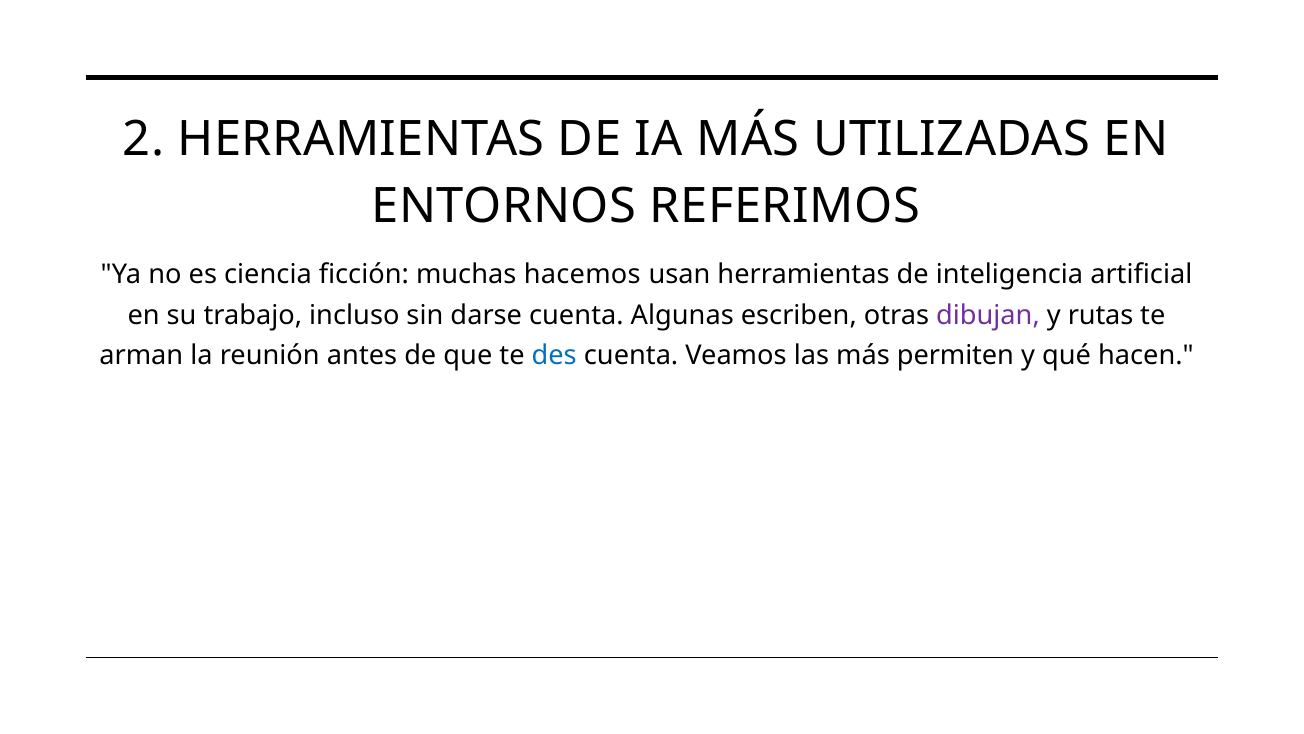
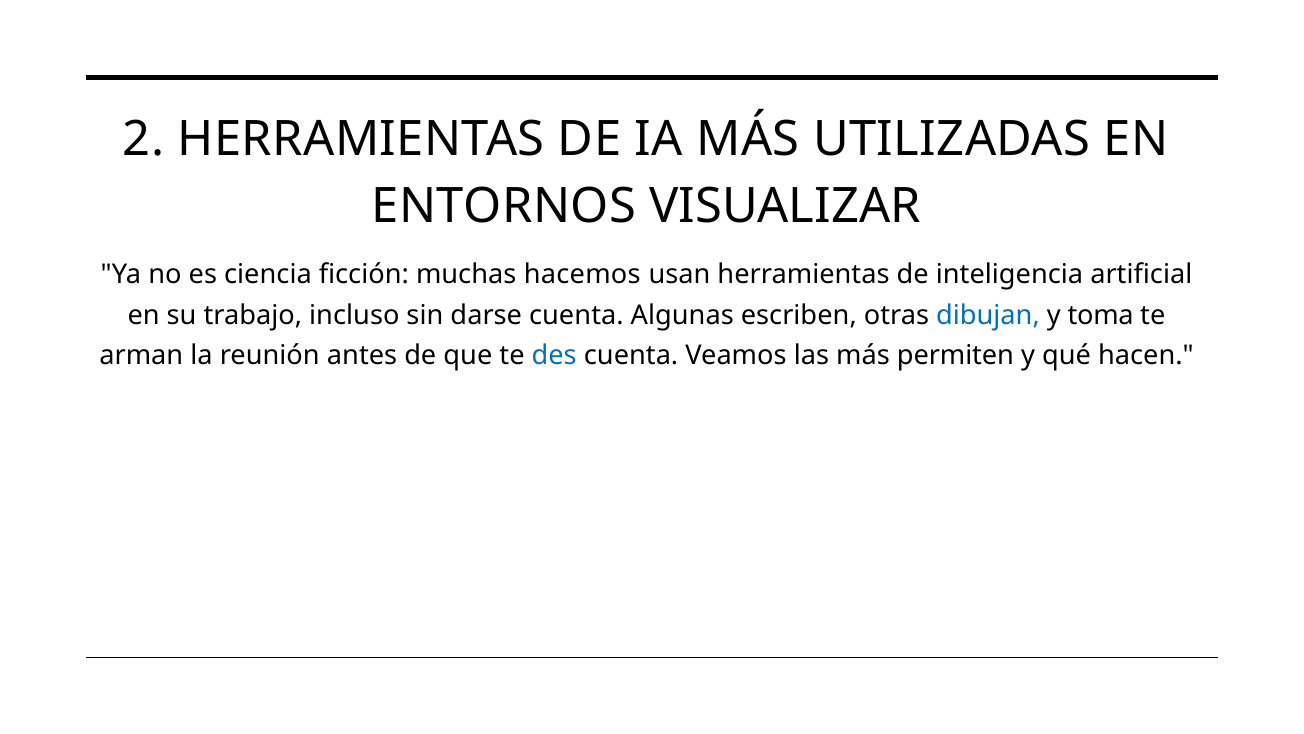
REFERIMOS: REFERIMOS -> VISUALIZAR
dibujan colour: purple -> blue
rutas: rutas -> toma
